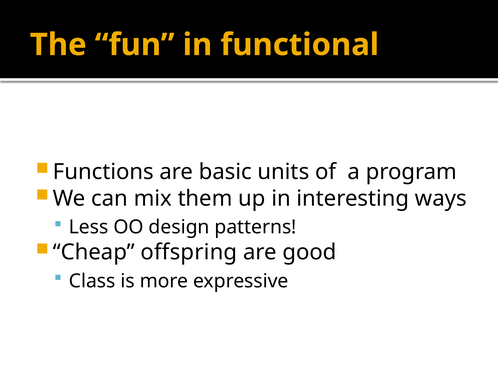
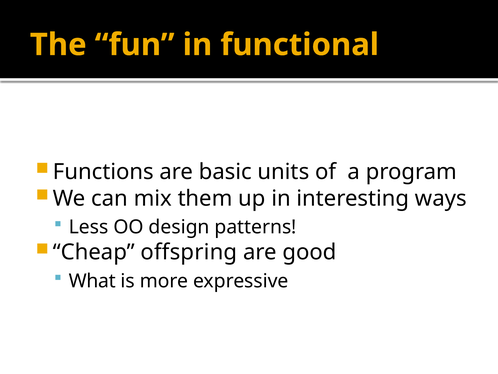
Class: Class -> What
